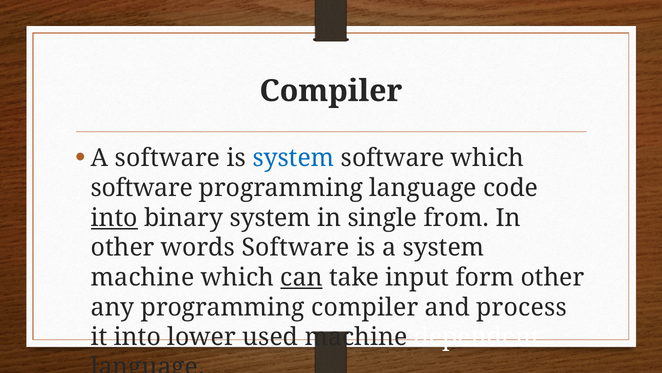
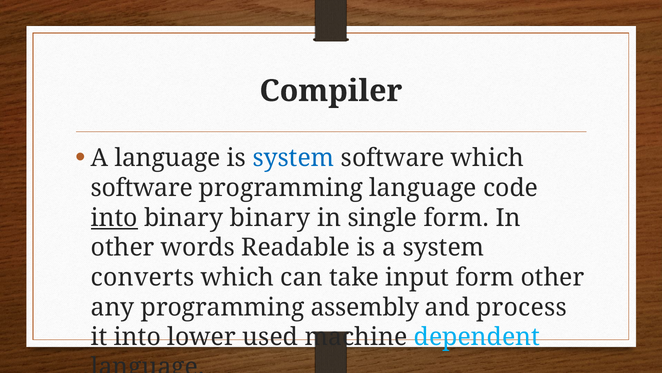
A software: software -> language
binary system: system -> binary
single from: from -> form
words Software: Software -> Readable
machine at (143, 277): machine -> converts
can underline: present -> none
programming compiler: compiler -> assembly
dependent colour: white -> light blue
